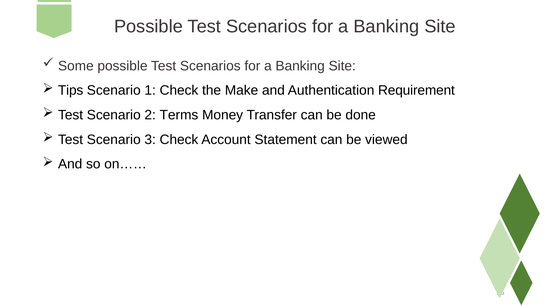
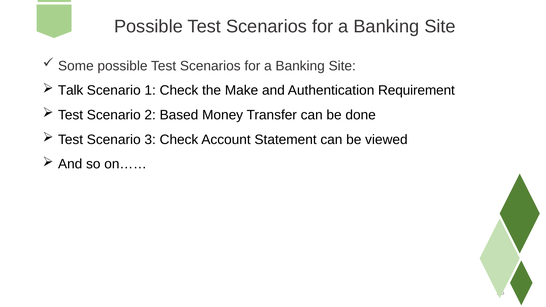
Tips: Tips -> Talk
Terms: Terms -> Based
